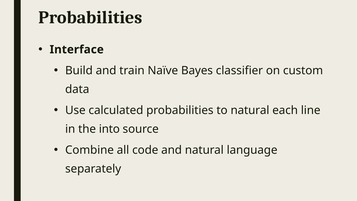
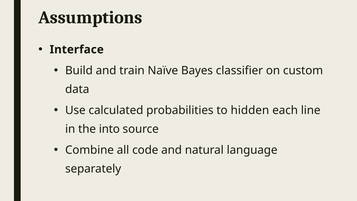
Probabilities at (90, 17): Probabilities -> Assumptions
to natural: natural -> hidden
